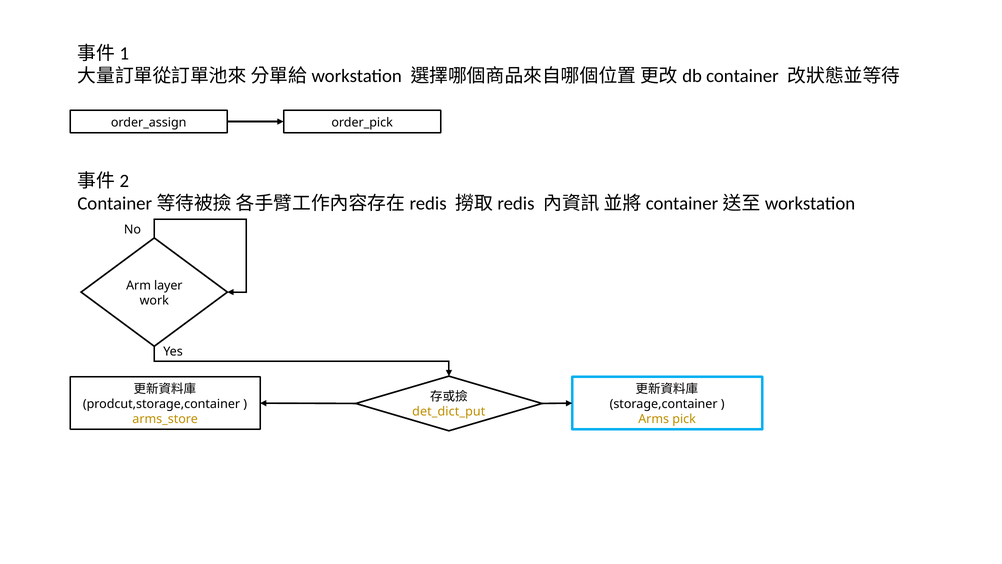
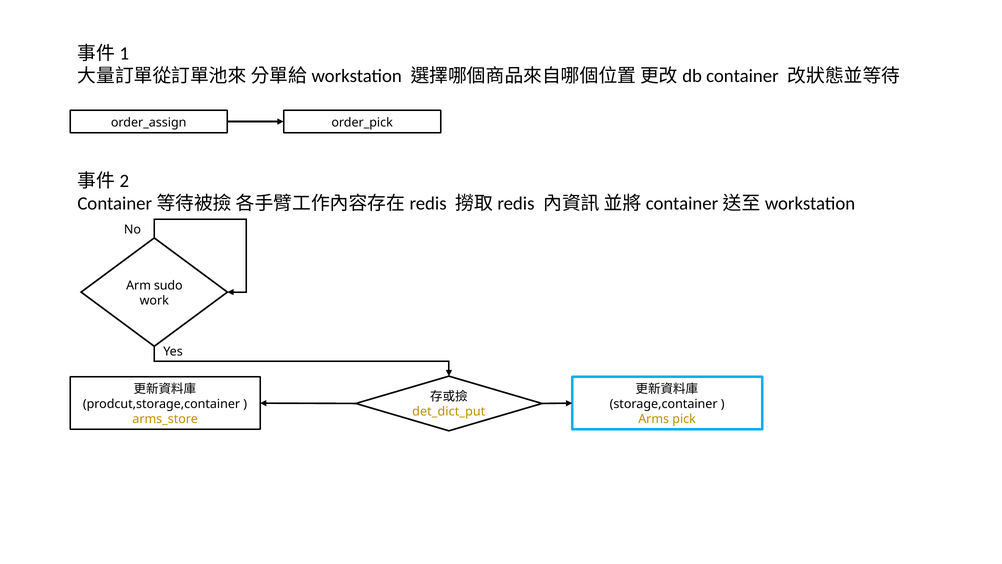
layer: layer -> sudo
